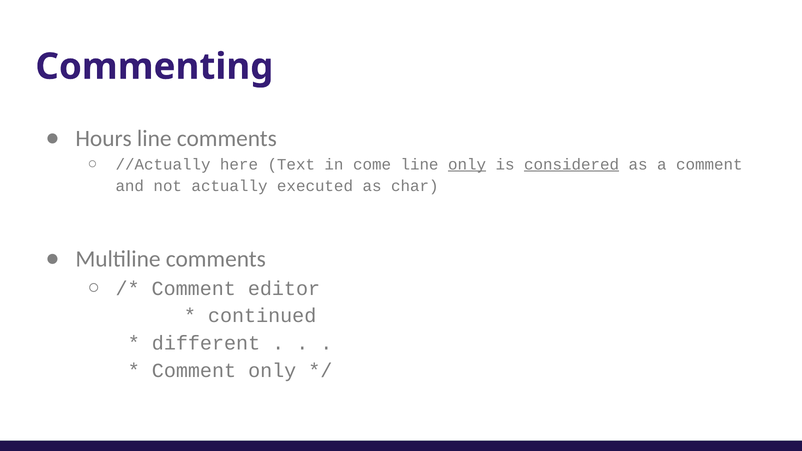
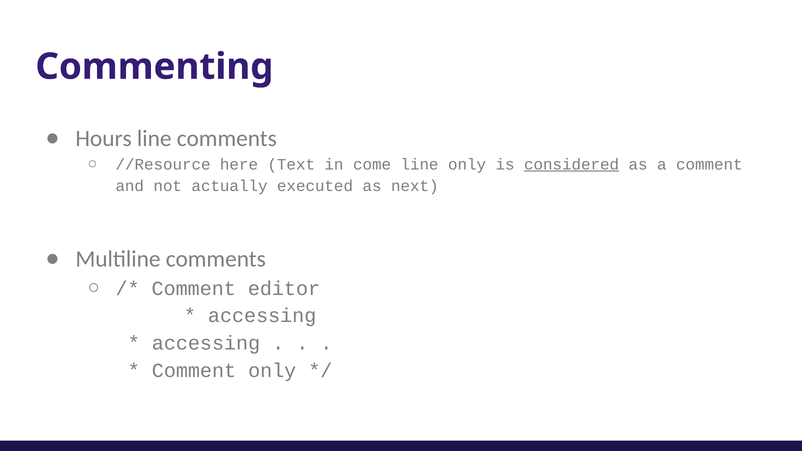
//Actually: //Actually -> //Resource
only at (467, 164) underline: present -> none
char: char -> next
continued at (262, 316): continued -> accessing
different at (206, 343): different -> accessing
